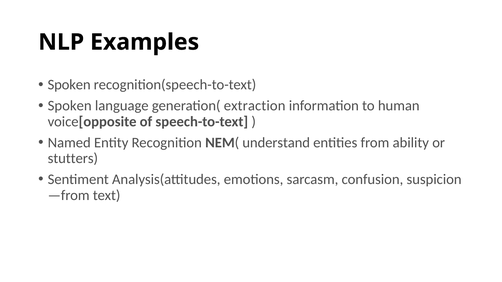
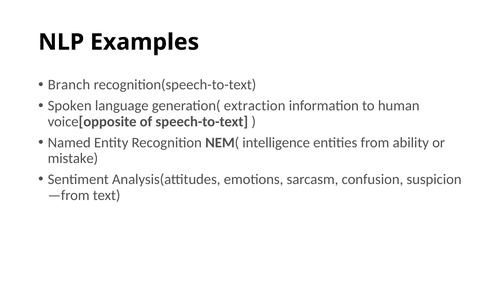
Spoken at (69, 85): Spoken -> Branch
understand: understand -> intelligence
stutters: stutters -> mistake
